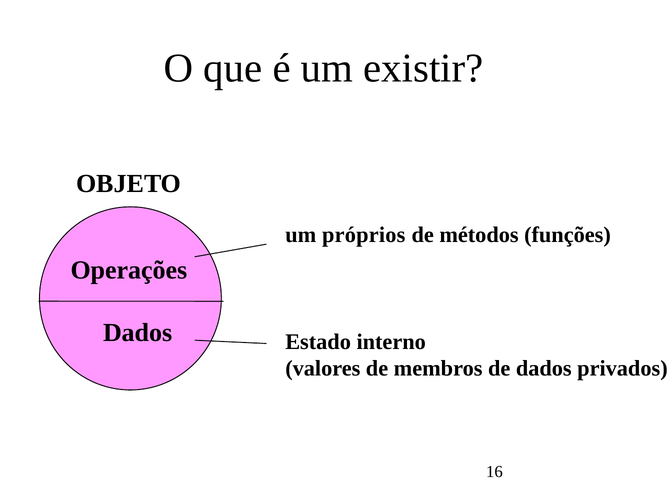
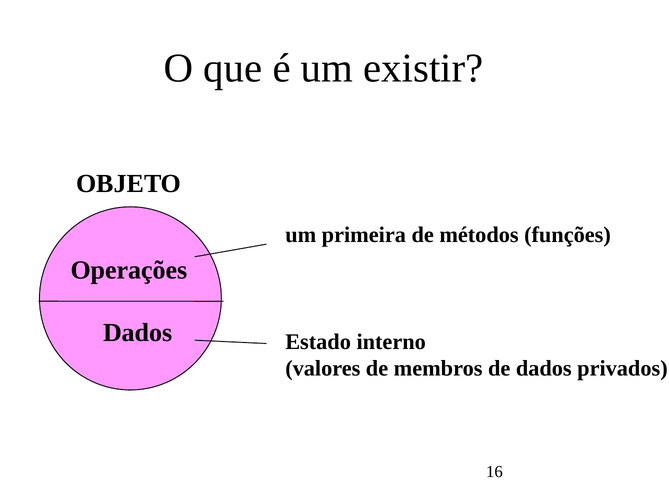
próprios: próprios -> primeira
